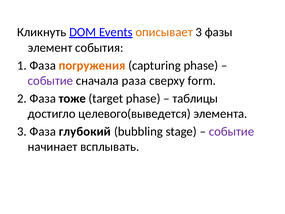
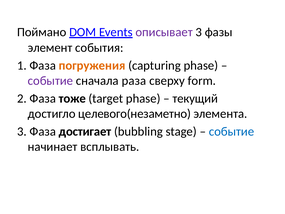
Кликнуть: Кликнуть -> Поймано
описывает colour: orange -> purple
таблицы: таблицы -> текущий
целевого(выведется: целевого(выведется -> целевого(незаметно
глубокий: глубокий -> достигает
событие at (231, 131) colour: purple -> blue
